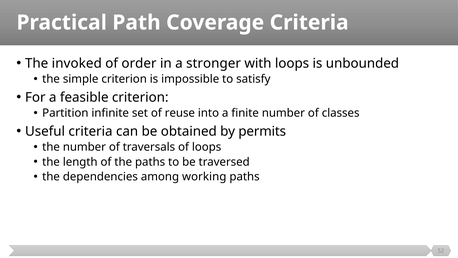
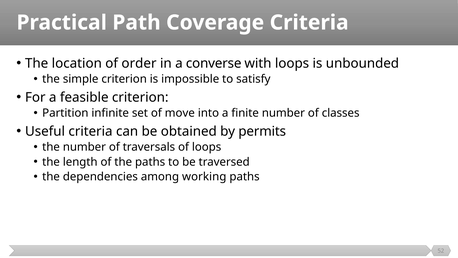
invoked: invoked -> location
stronger: stronger -> converse
reuse: reuse -> move
